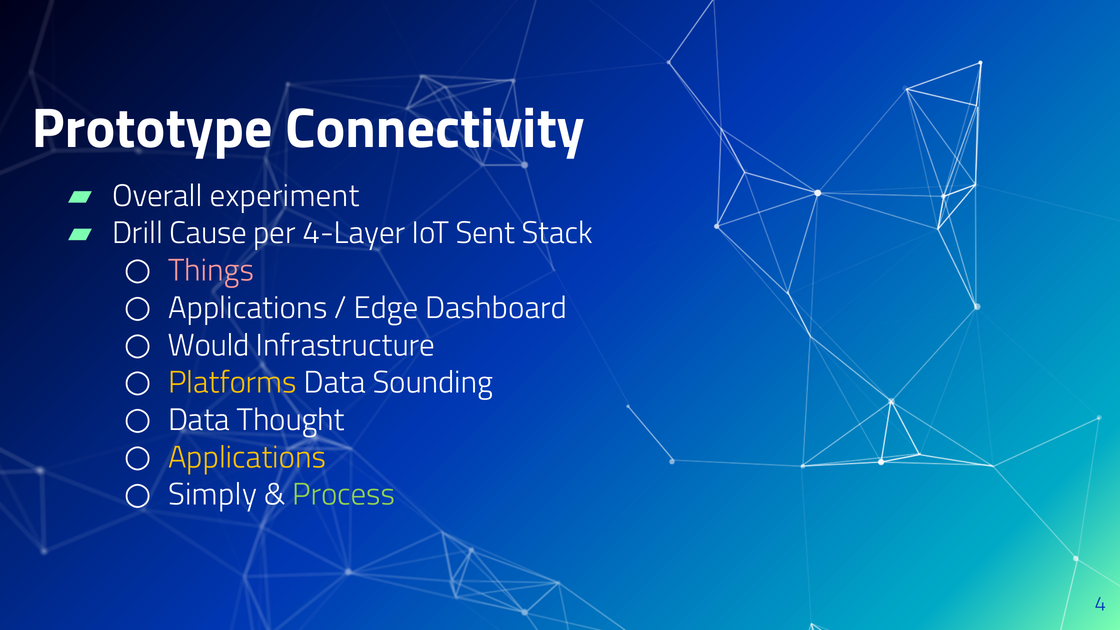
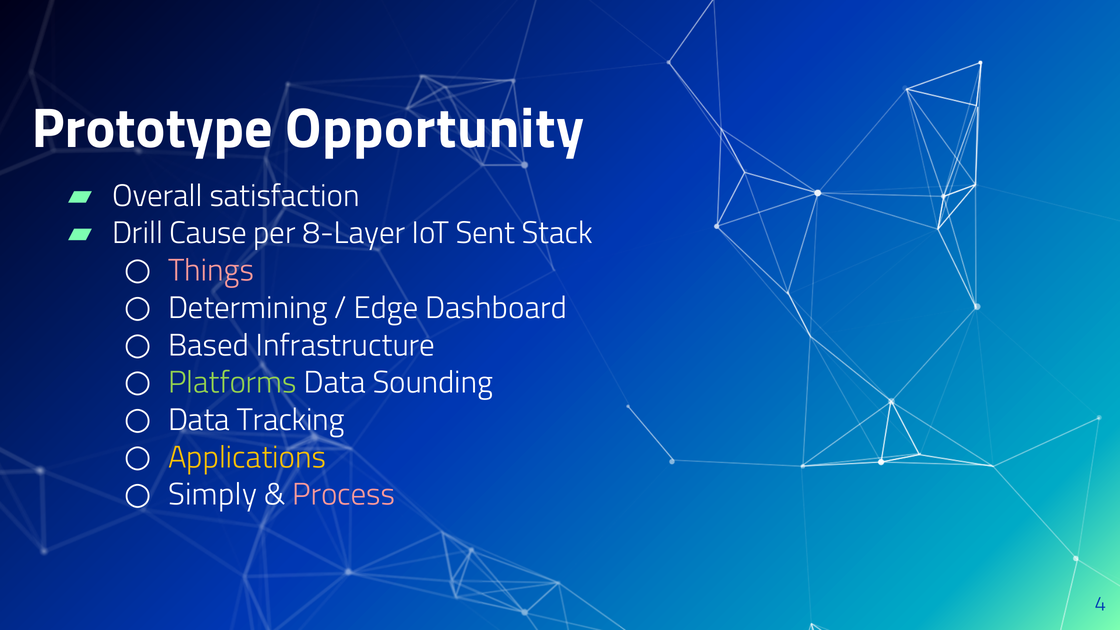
Connectivity: Connectivity -> Opportunity
experiment: experiment -> satisfaction
4-Layer: 4-Layer -> 8-Layer
Applications at (248, 308): Applications -> Determining
Would: Would -> Based
Platforms colour: yellow -> light green
Thought: Thought -> Tracking
Process colour: light green -> pink
